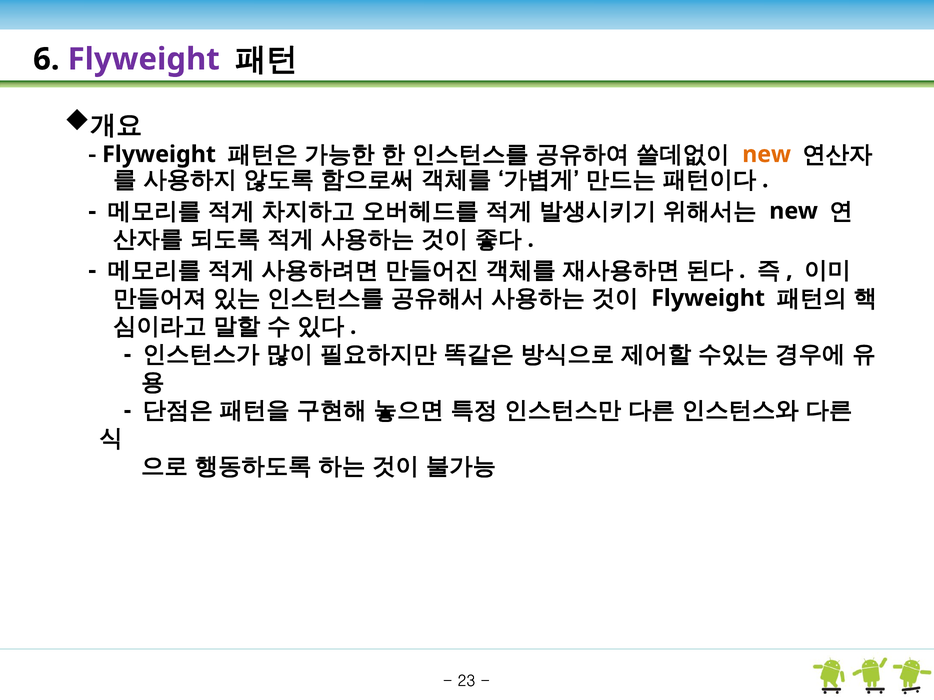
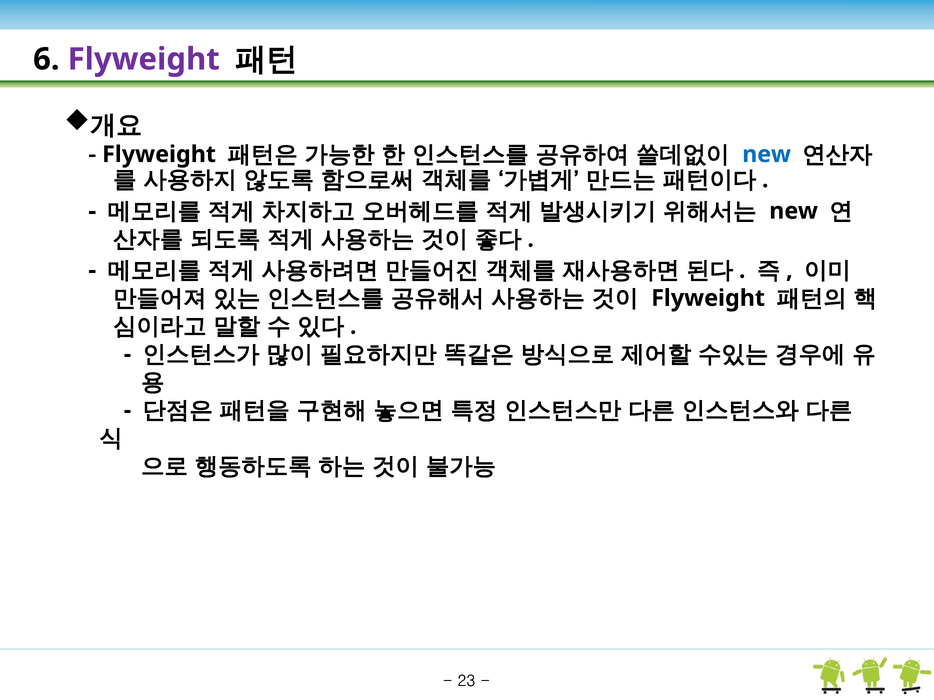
new at (767, 154) colour: orange -> blue
